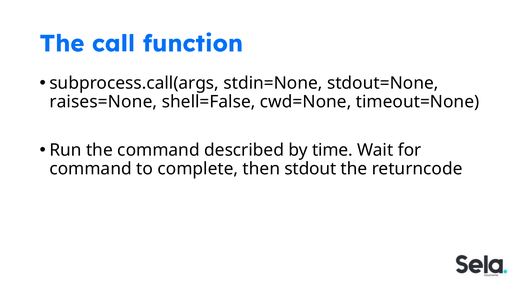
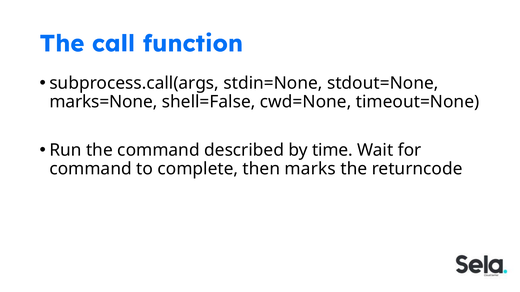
raises=None: raises=None -> marks=None
stdout: stdout -> marks
